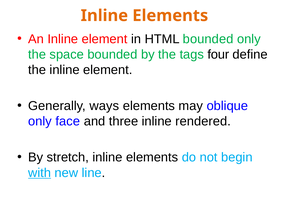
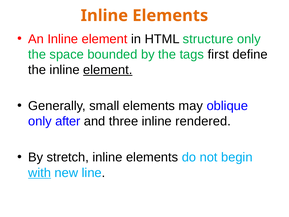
HTML bounded: bounded -> structure
four: four -> first
element at (108, 70) underline: none -> present
ways: ways -> small
face: face -> after
